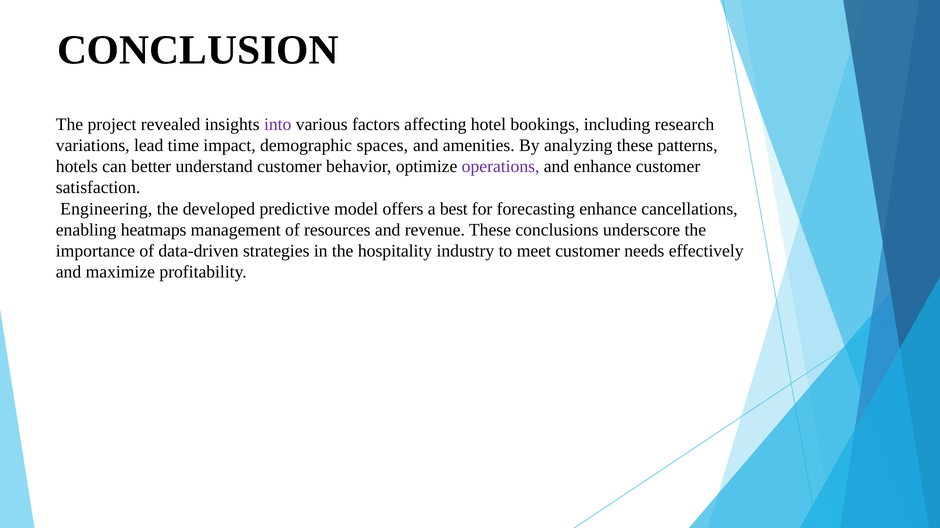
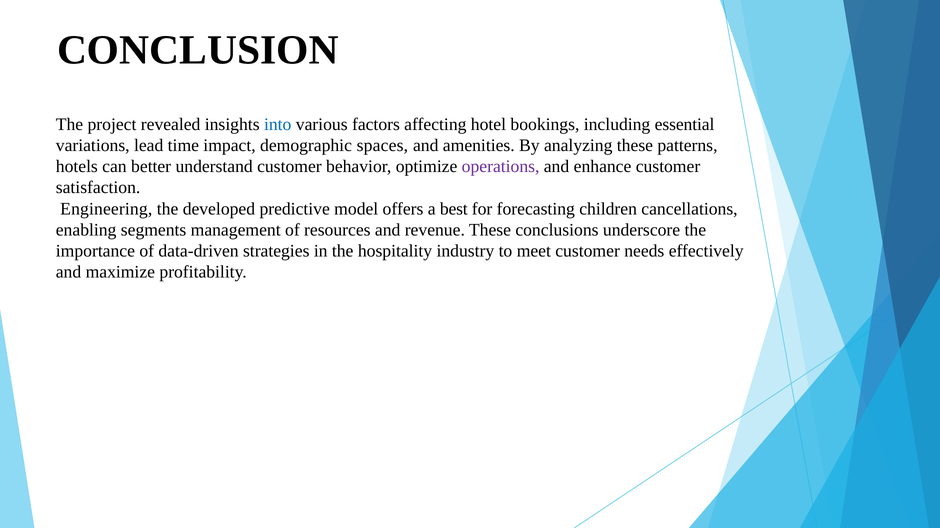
into colour: purple -> blue
research: research -> essential
forecasting enhance: enhance -> children
heatmaps: heatmaps -> segments
